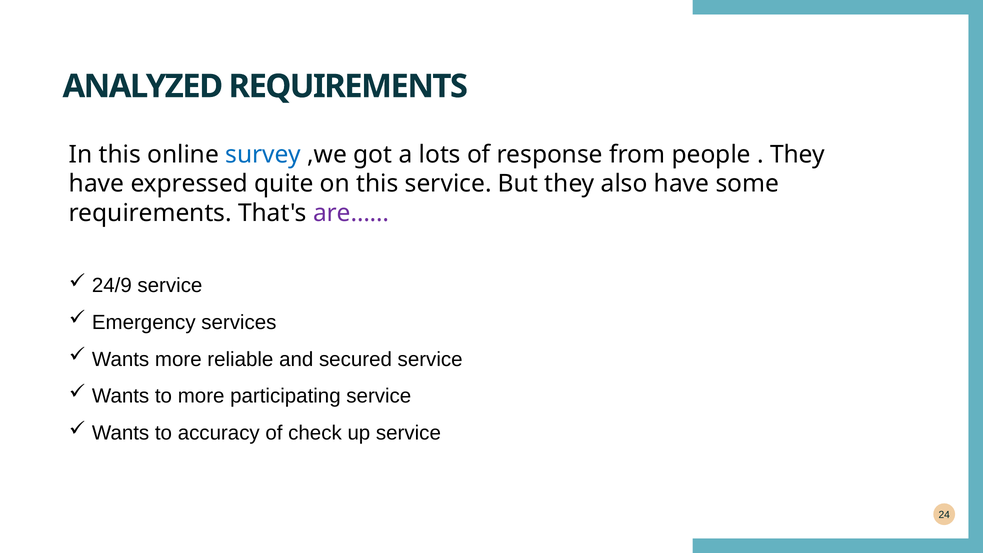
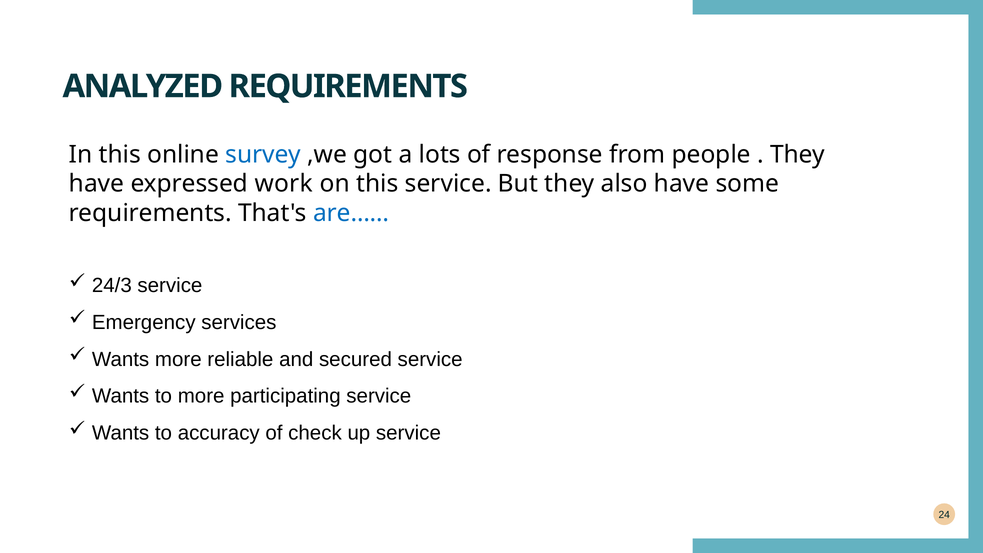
quite: quite -> work
are…… colour: purple -> blue
24/9: 24/9 -> 24/3
